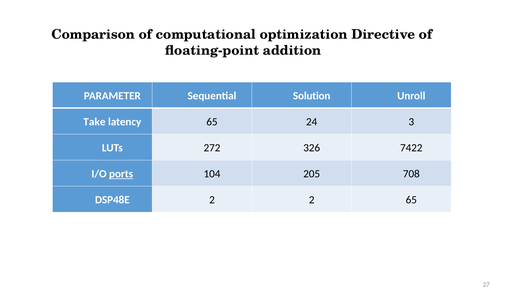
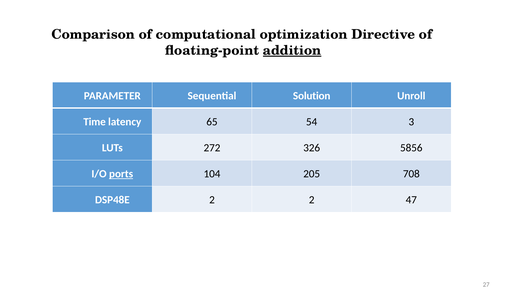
addition underline: none -> present
Take: Take -> Time
24: 24 -> 54
7422: 7422 -> 5856
2 65: 65 -> 47
